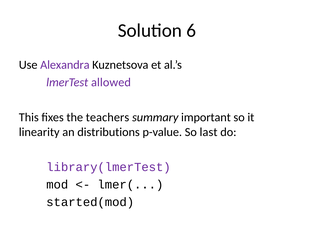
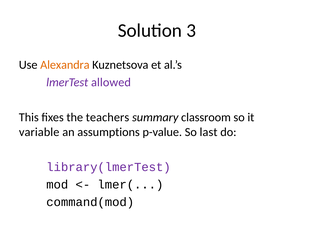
6: 6 -> 3
Alexandra colour: purple -> orange
important: important -> classroom
linearity: linearity -> variable
distributions: distributions -> assumptions
started(mod: started(mod -> command(mod
